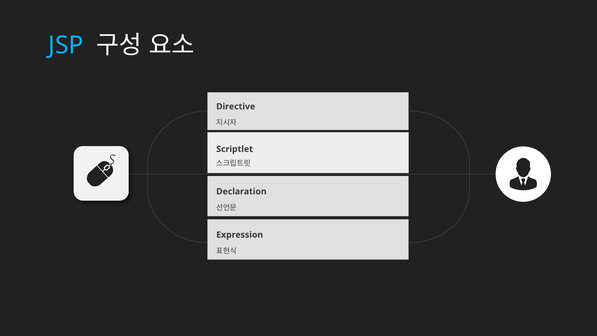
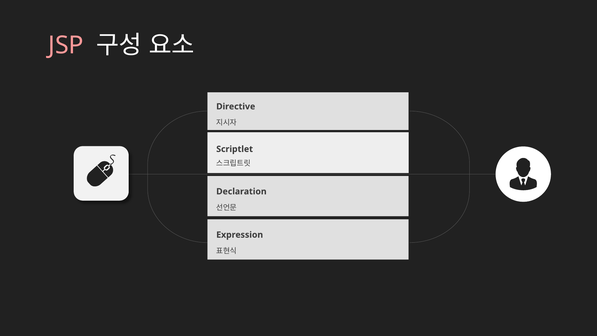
JSP colour: light blue -> pink
